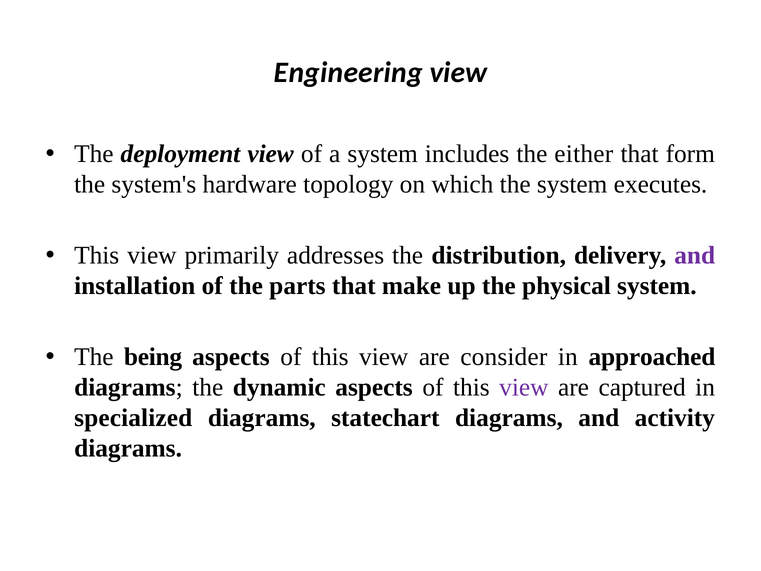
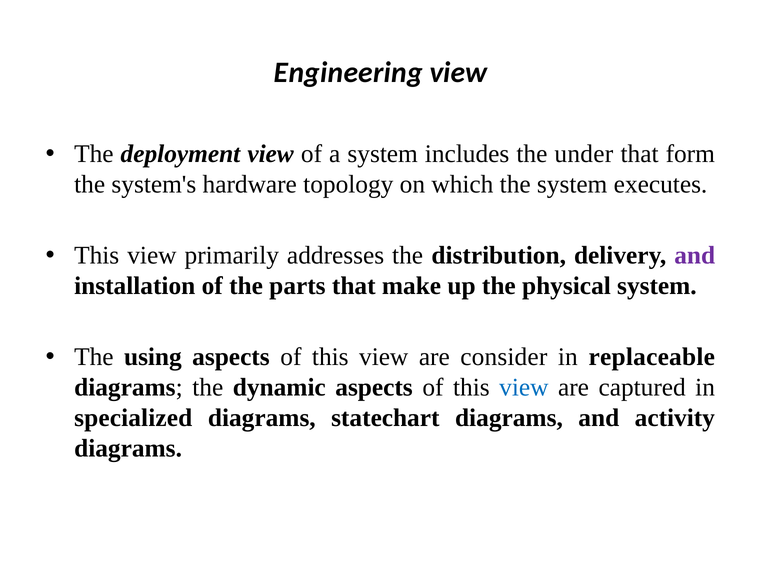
either: either -> under
being: being -> using
approached: approached -> replaceable
view at (524, 387) colour: purple -> blue
